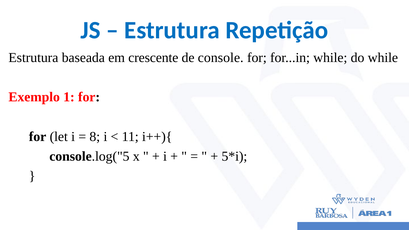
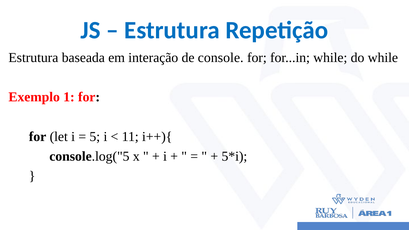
crescente: crescente -> interação
8: 8 -> 5
